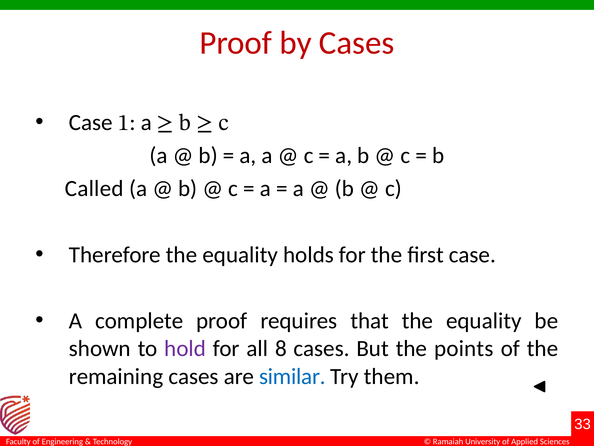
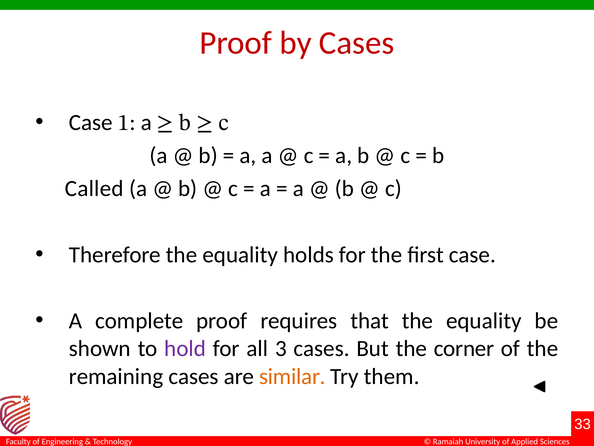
8: 8 -> 3
points: points -> corner
similar colour: blue -> orange
